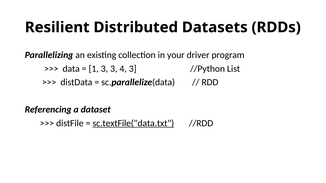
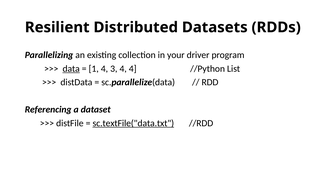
data underline: none -> present
1 3: 3 -> 4
4 3: 3 -> 4
